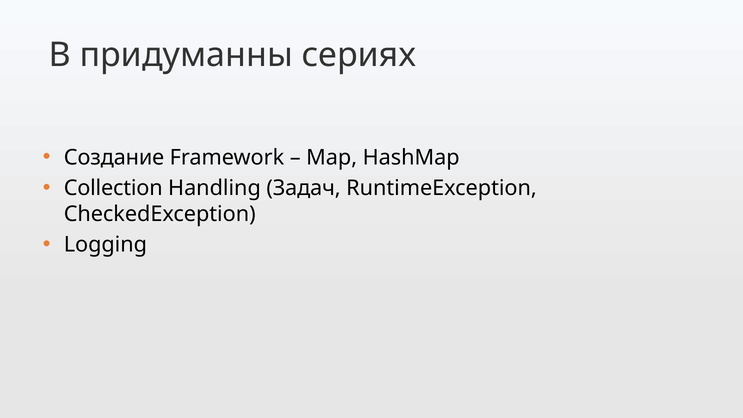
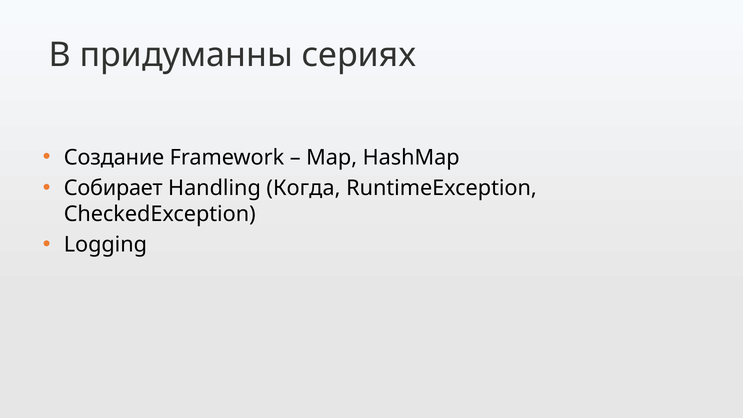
Collection: Collection -> Собирает
Задач: Задач -> Когда
